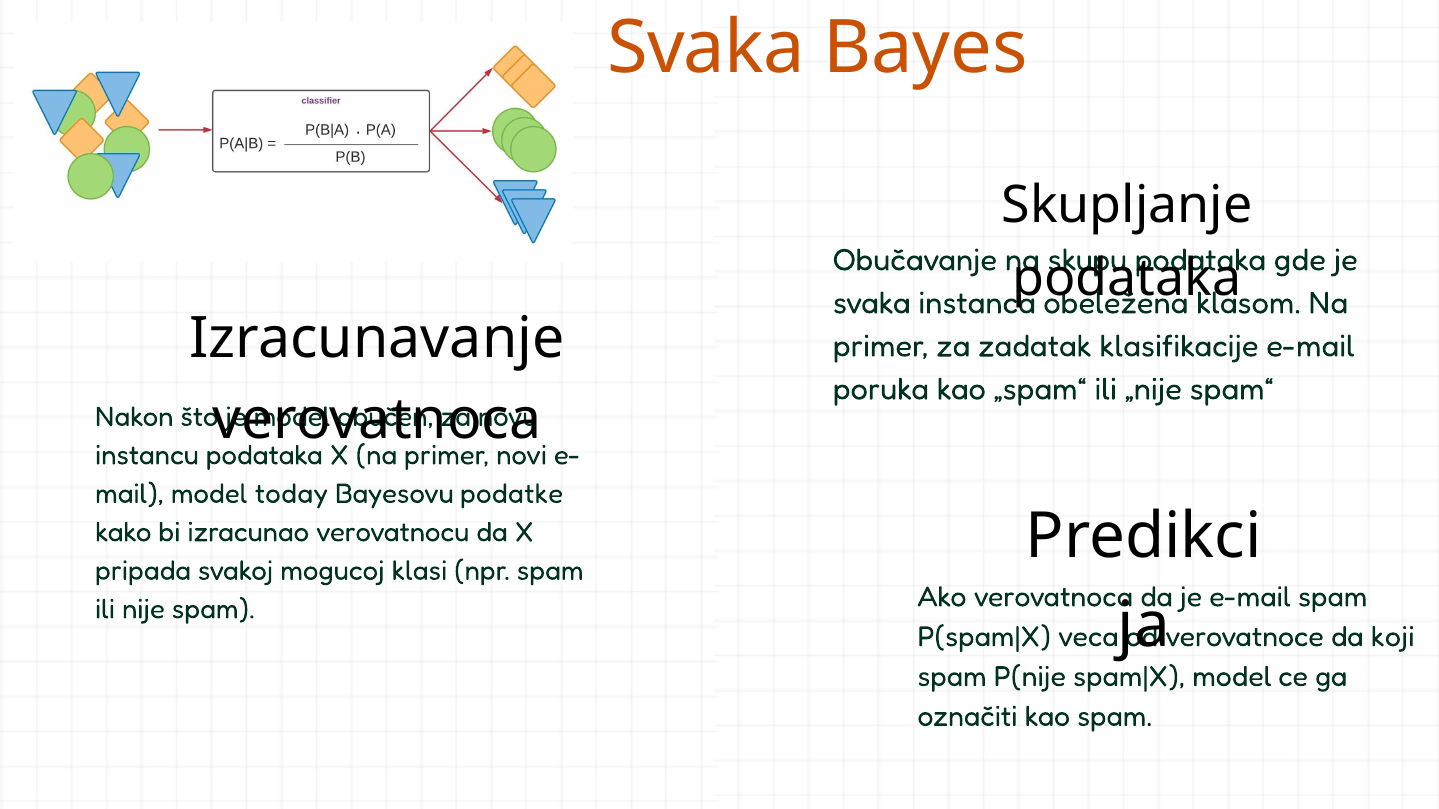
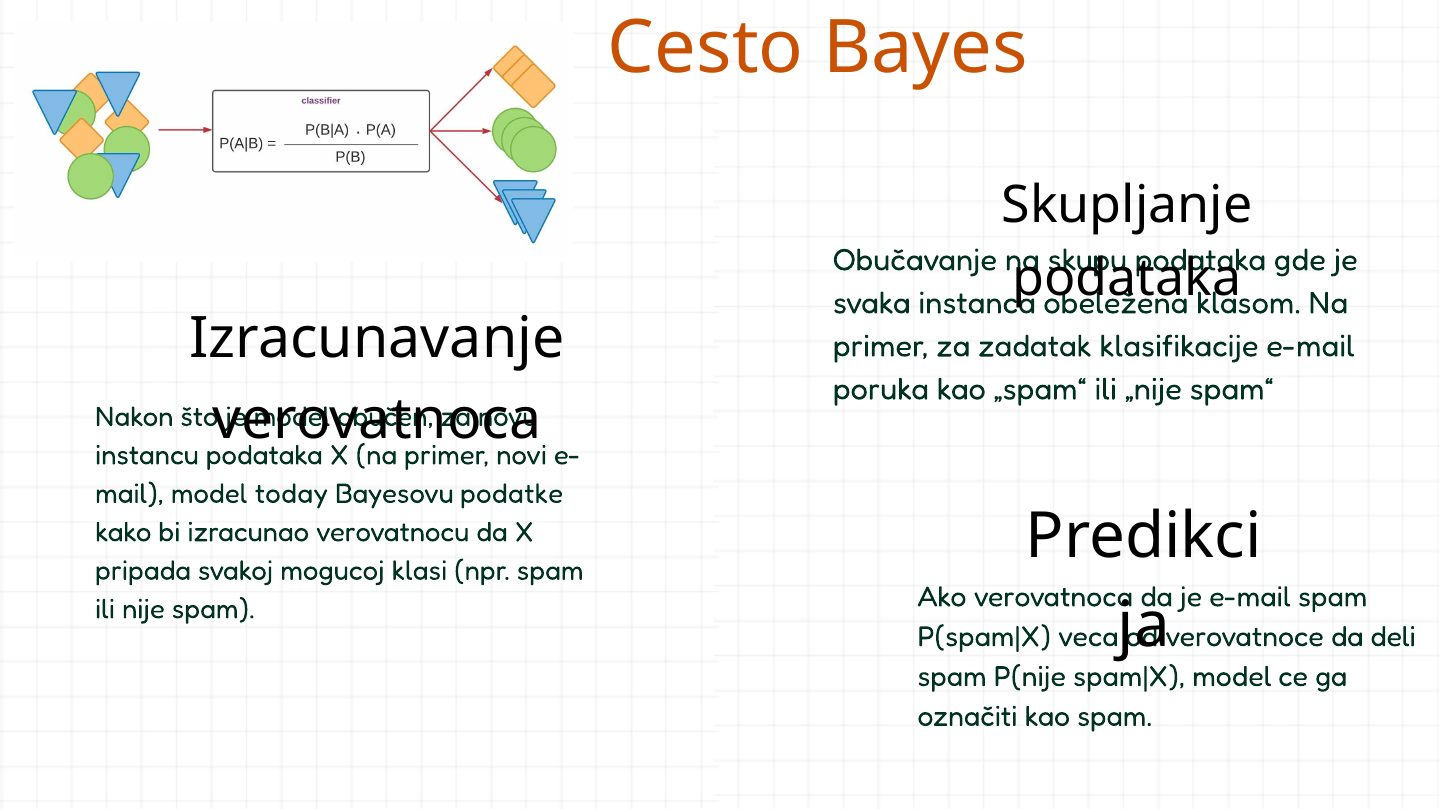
Svaka at (706, 48): Svaka -> Cesto
koji: koji -> deli
